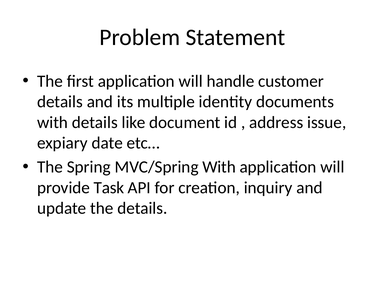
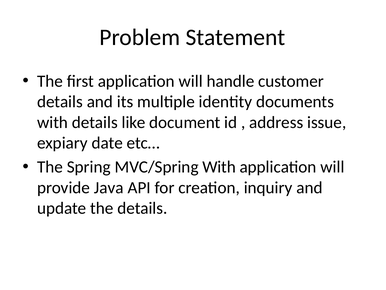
Task: Task -> Java
